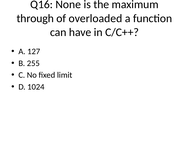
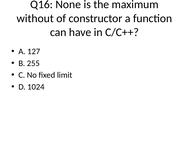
through: through -> without
overloaded: overloaded -> constructor
